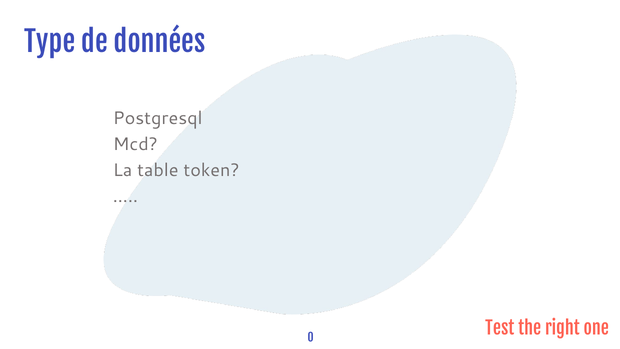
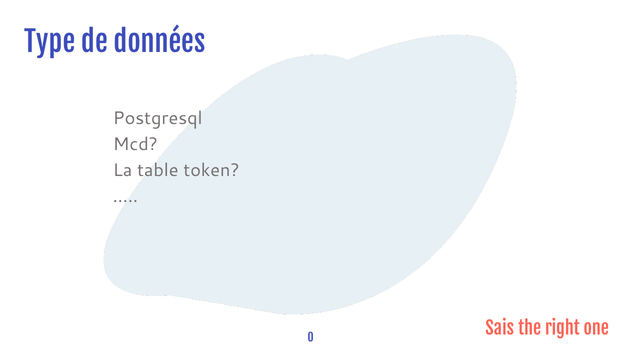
Test: Test -> Sais
